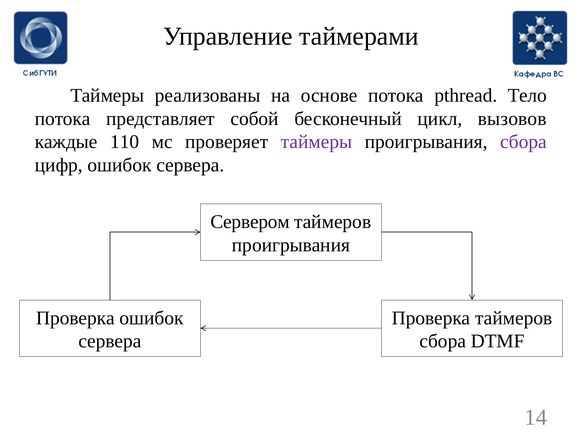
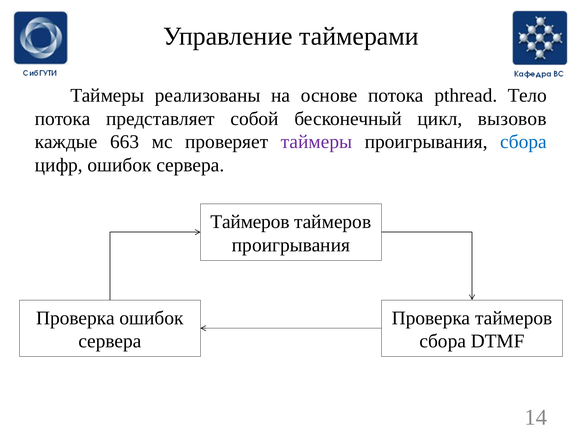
110: 110 -> 663
сбора at (523, 142) colour: purple -> blue
Сервером at (250, 222): Сервером -> Таймеров
